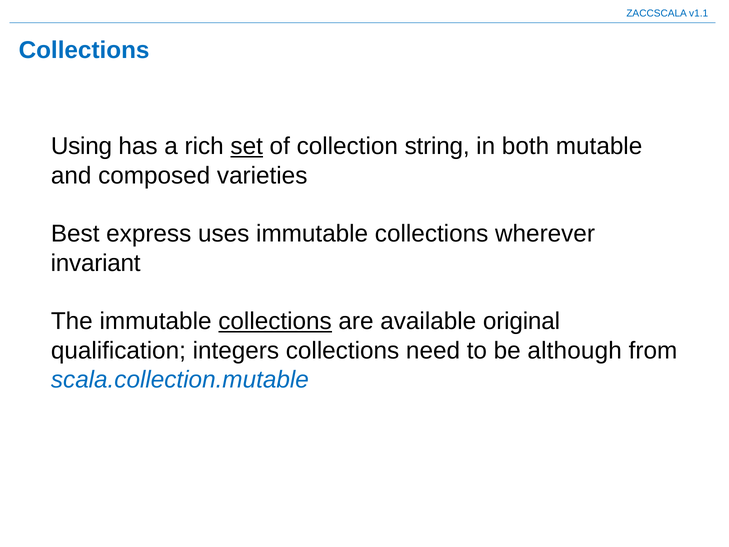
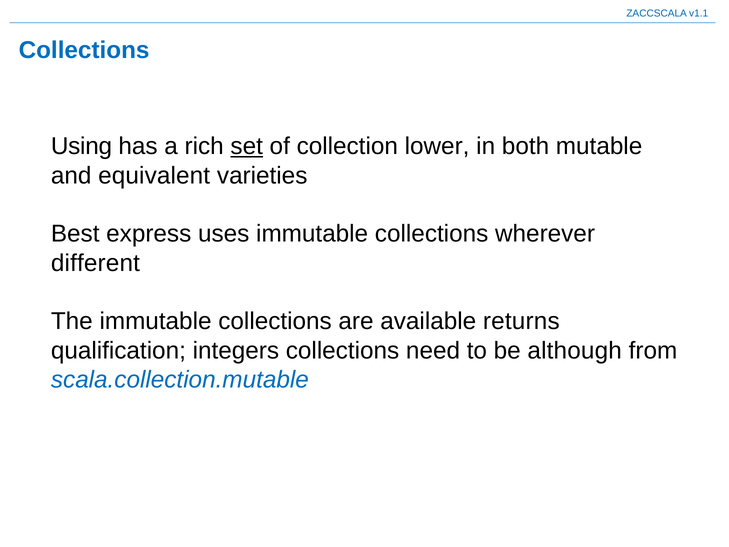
string: string -> lower
composed: composed -> equivalent
invariant: invariant -> different
collections at (275, 321) underline: present -> none
original: original -> returns
